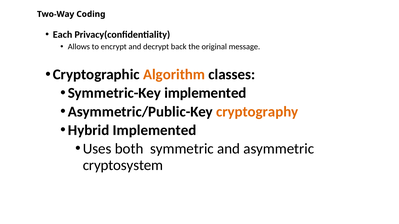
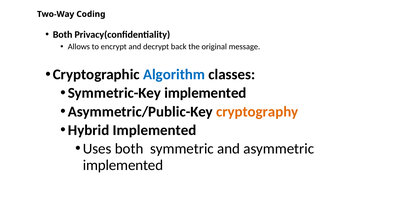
Each at (63, 35): Each -> Both
Algorithm colour: orange -> blue
cryptosystem at (123, 165): cryptosystem -> implemented
